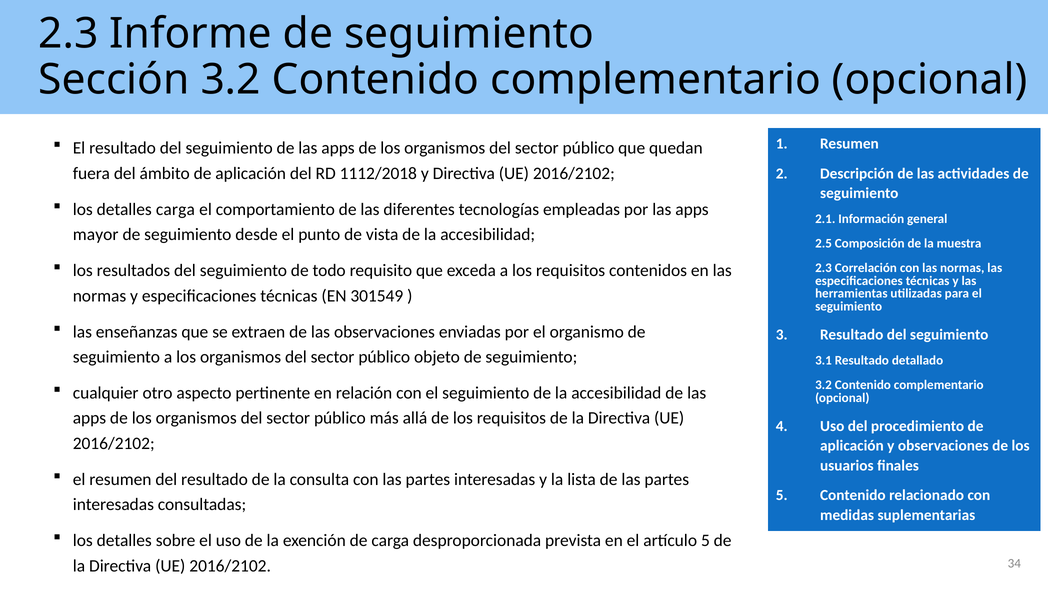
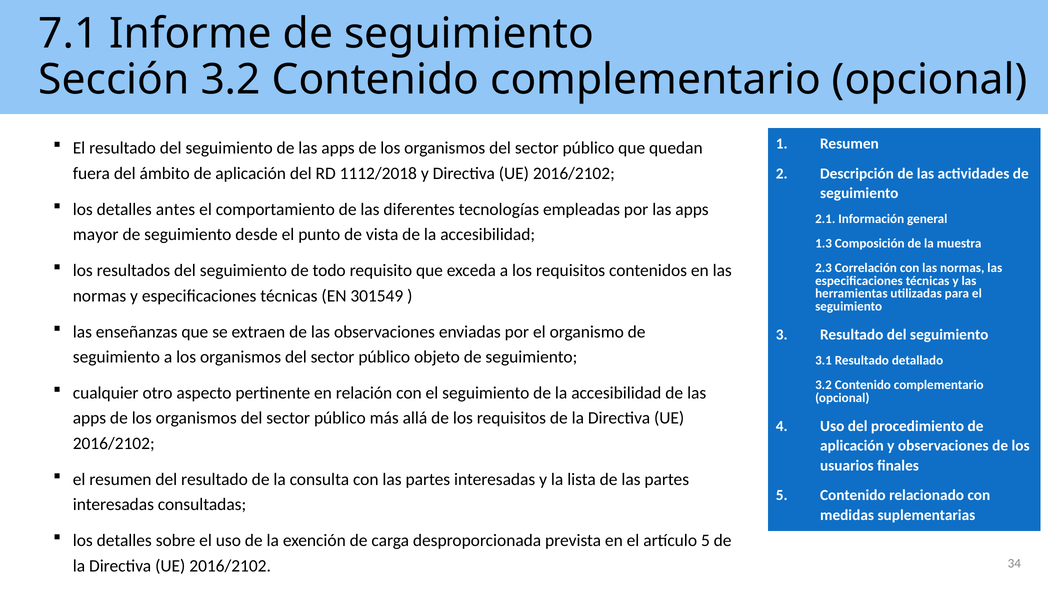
2.3 at (68, 34): 2.3 -> 7.1
detalles carga: carga -> antes
2.5: 2.5 -> 1.3
